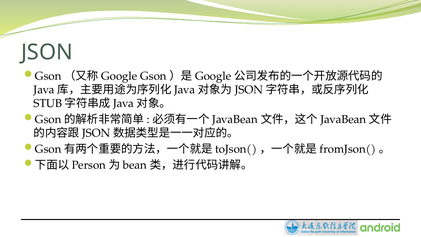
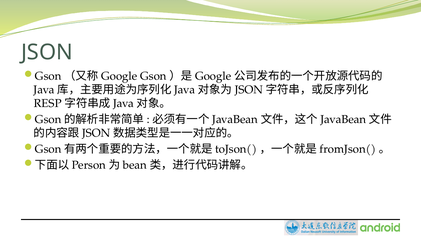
STUB: STUB -> RESP
